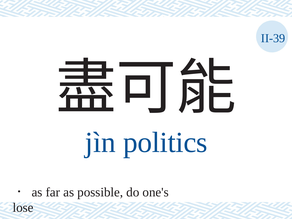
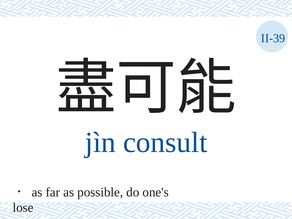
politics: politics -> consult
